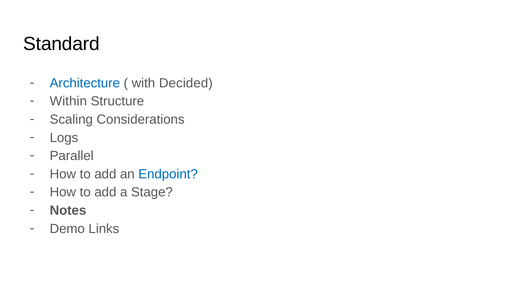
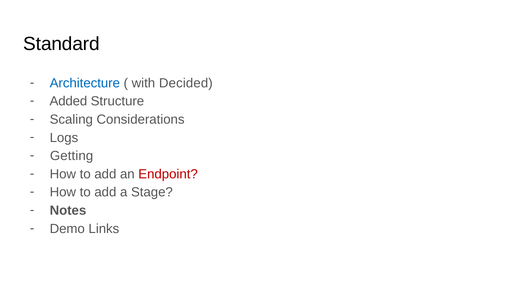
Within: Within -> Added
Parallel: Parallel -> Getting
Endpoint colour: blue -> red
